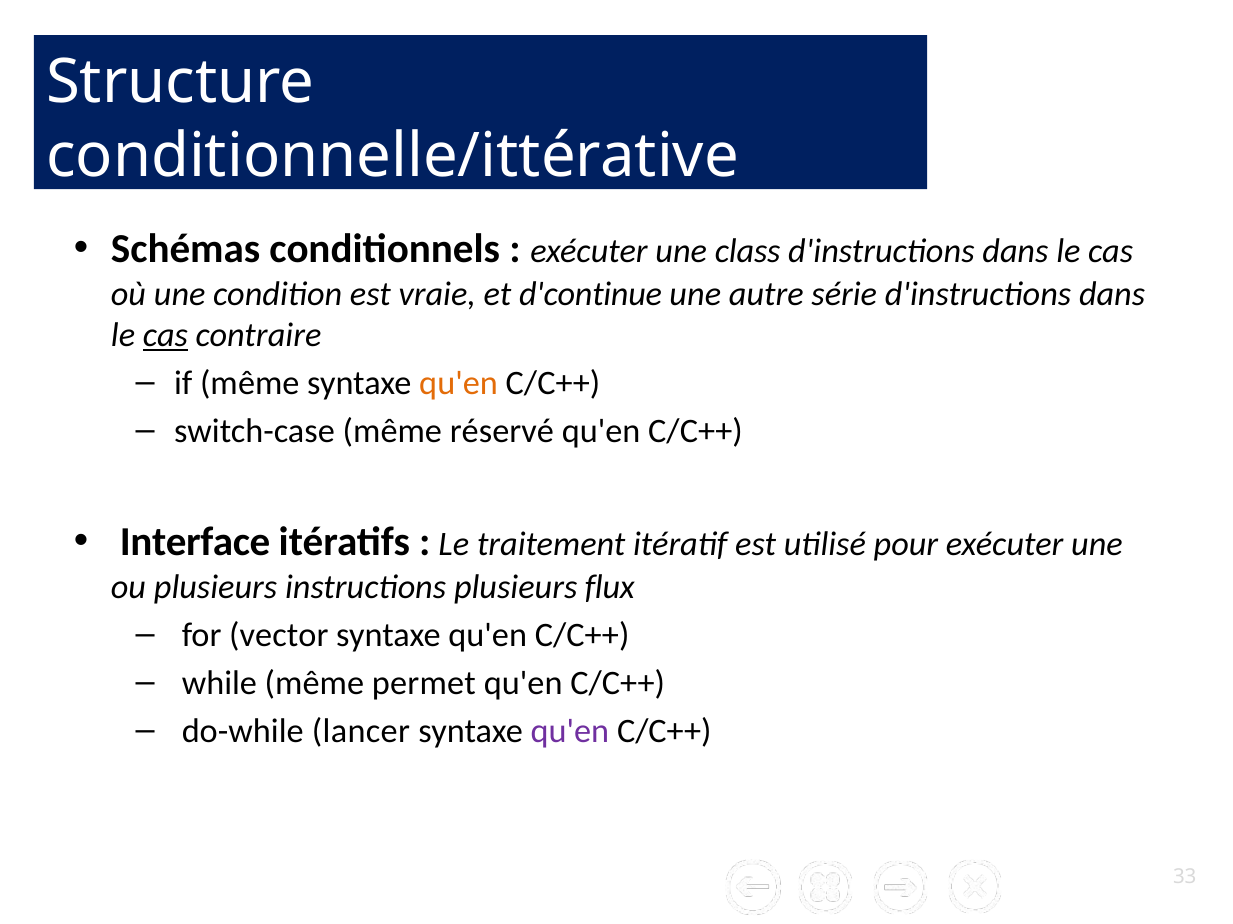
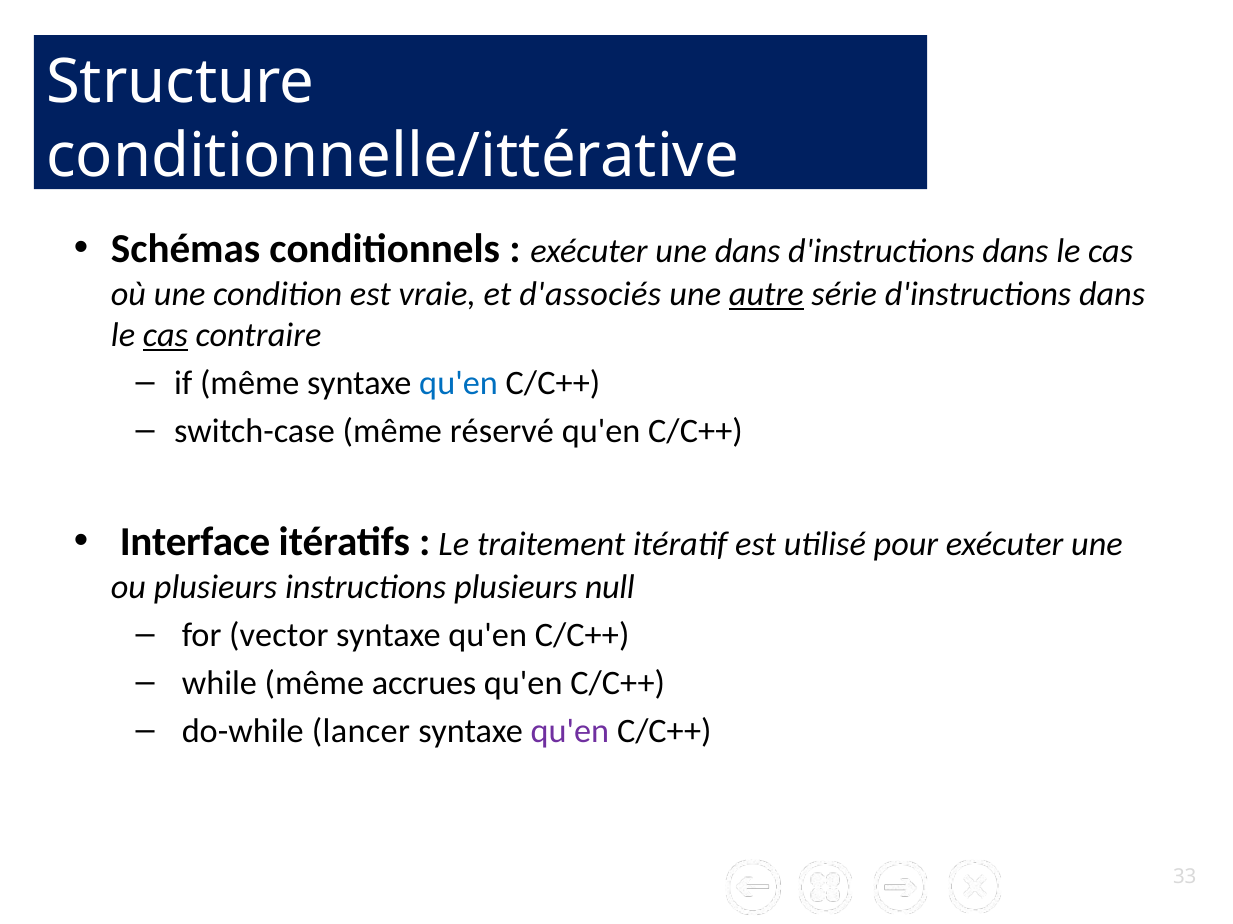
une class: class -> dans
d'continue: d'continue -> d'associés
autre underline: none -> present
qu'en at (459, 383) colour: orange -> blue
flux: flux -> null
permet: permet -> accrues
